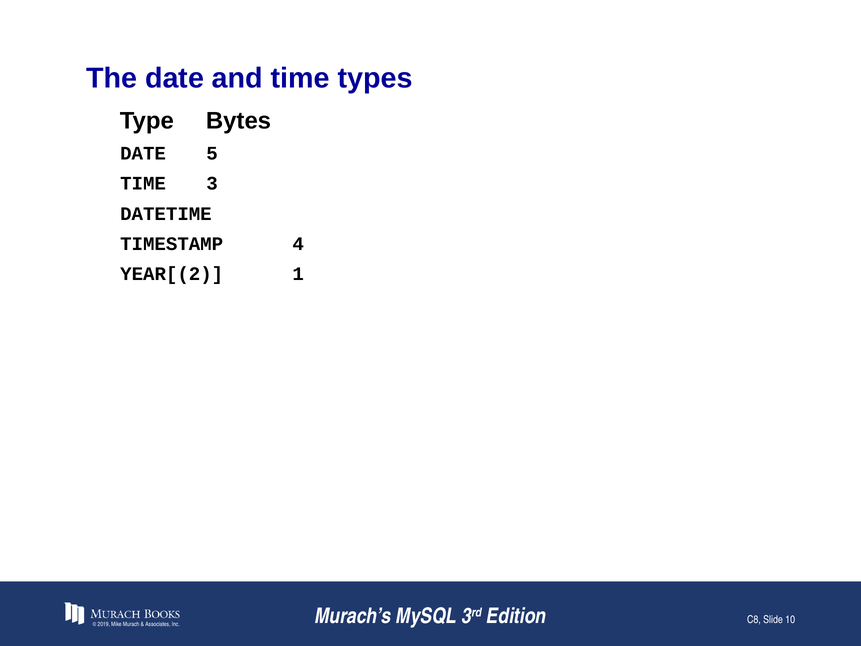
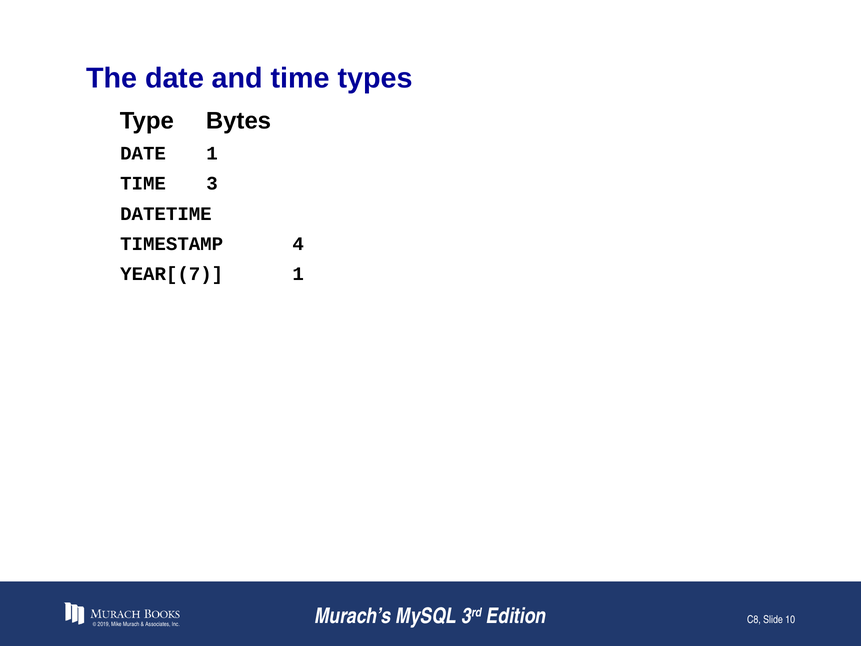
DATE 5: 5 -> 1
YEAR[(2: YEAR[(2 -> YEAR[(7
